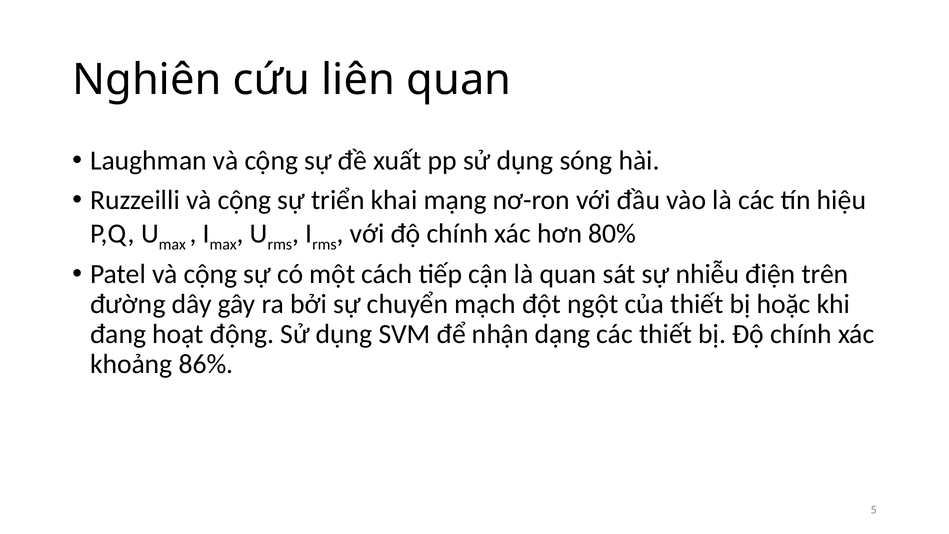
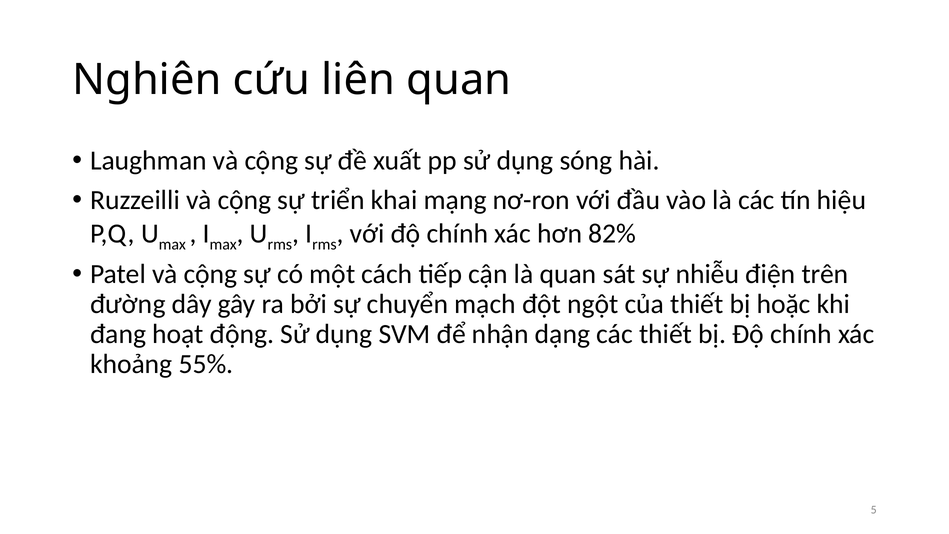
80%: 80% -> 82%
86%: 86% -> 55%
